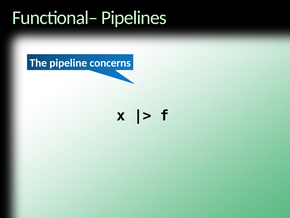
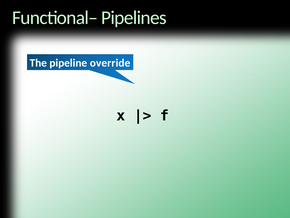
concerns: concerns -> override
